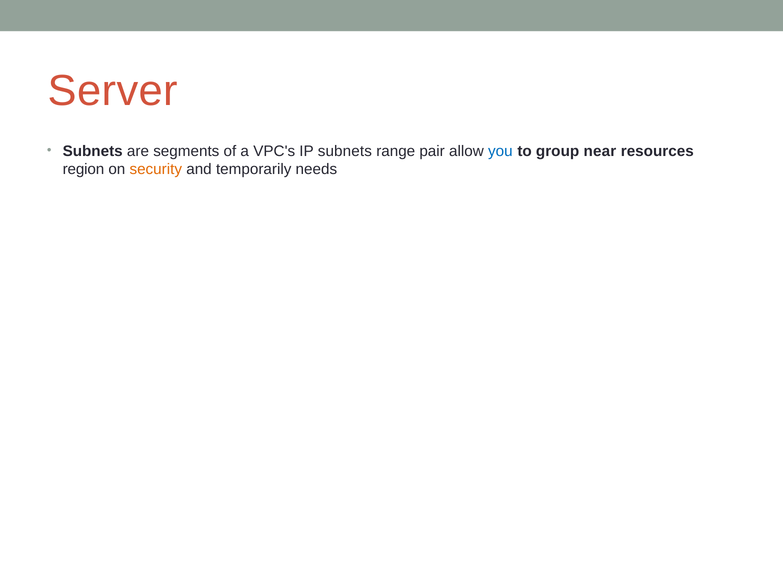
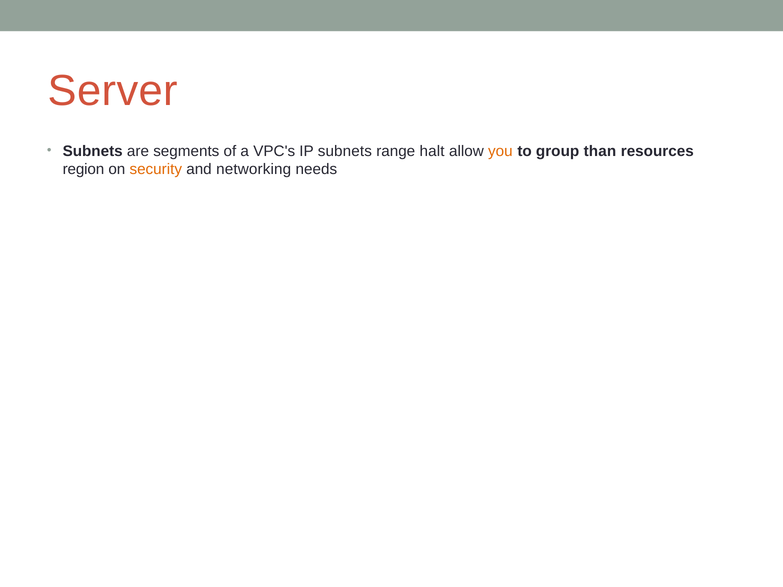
pair: pair -> halt
you colour: blue -> orange
near: near -> than
temporarily: temporarily -> networking
